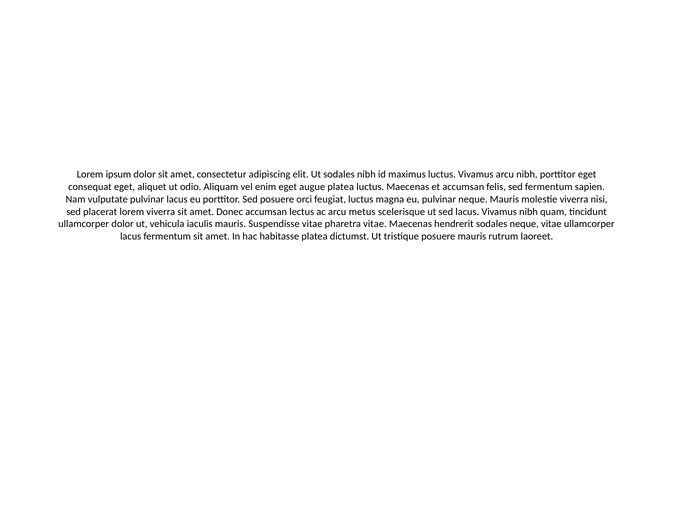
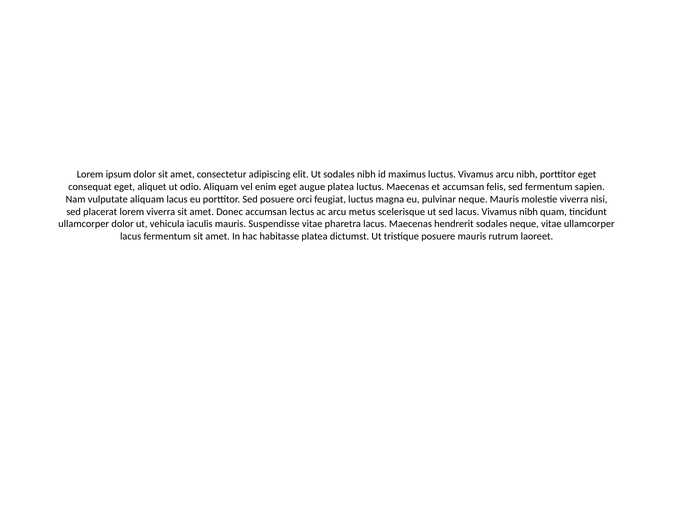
vulputate pulvinar: pulvinar -> aliquam
pharetra vitae: vitae -> lacus
